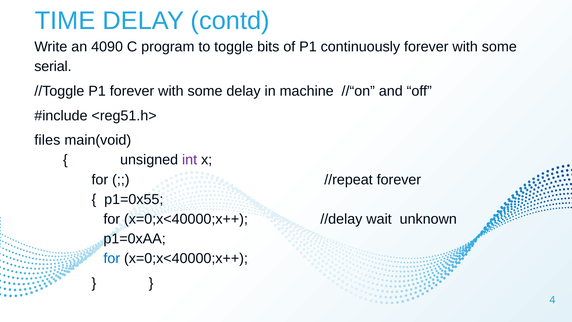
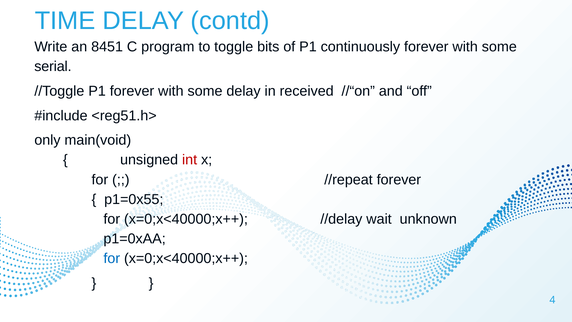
4090: 4090 -> 8451
machine: machine -> received
files: files -> only
int colour: purple -> red
